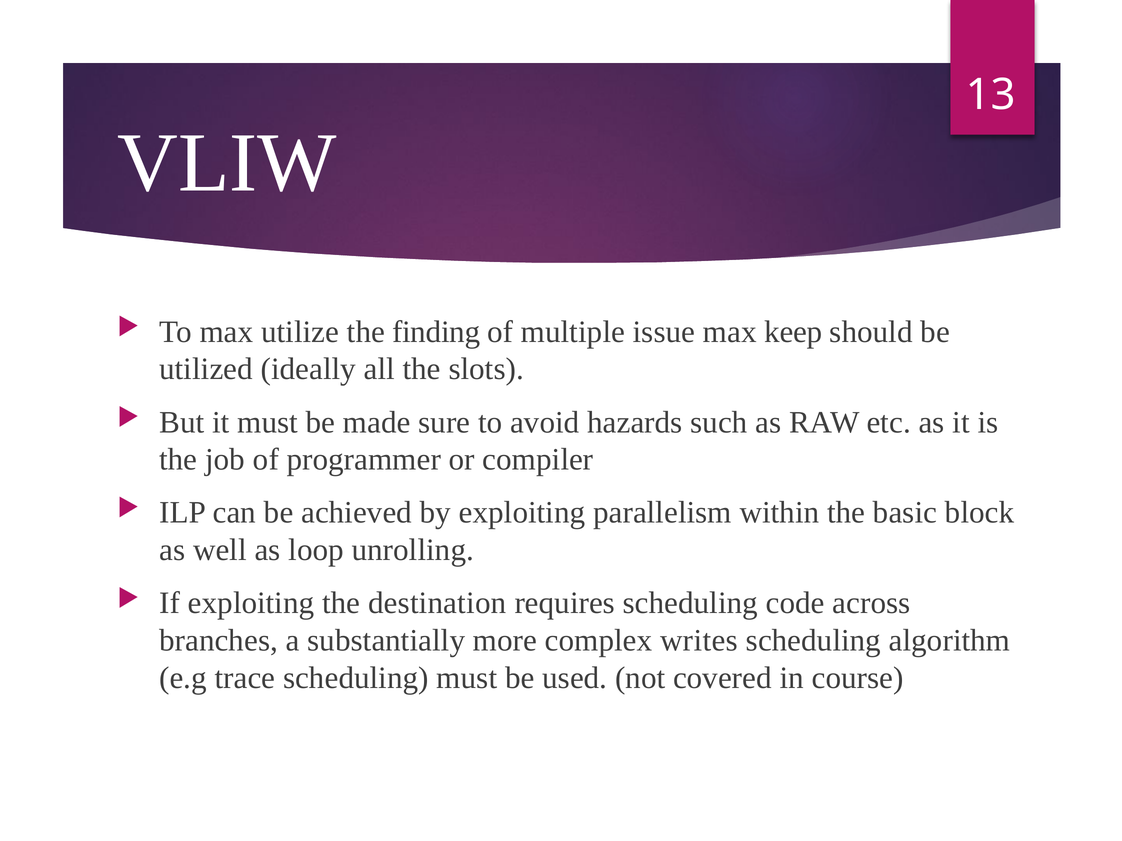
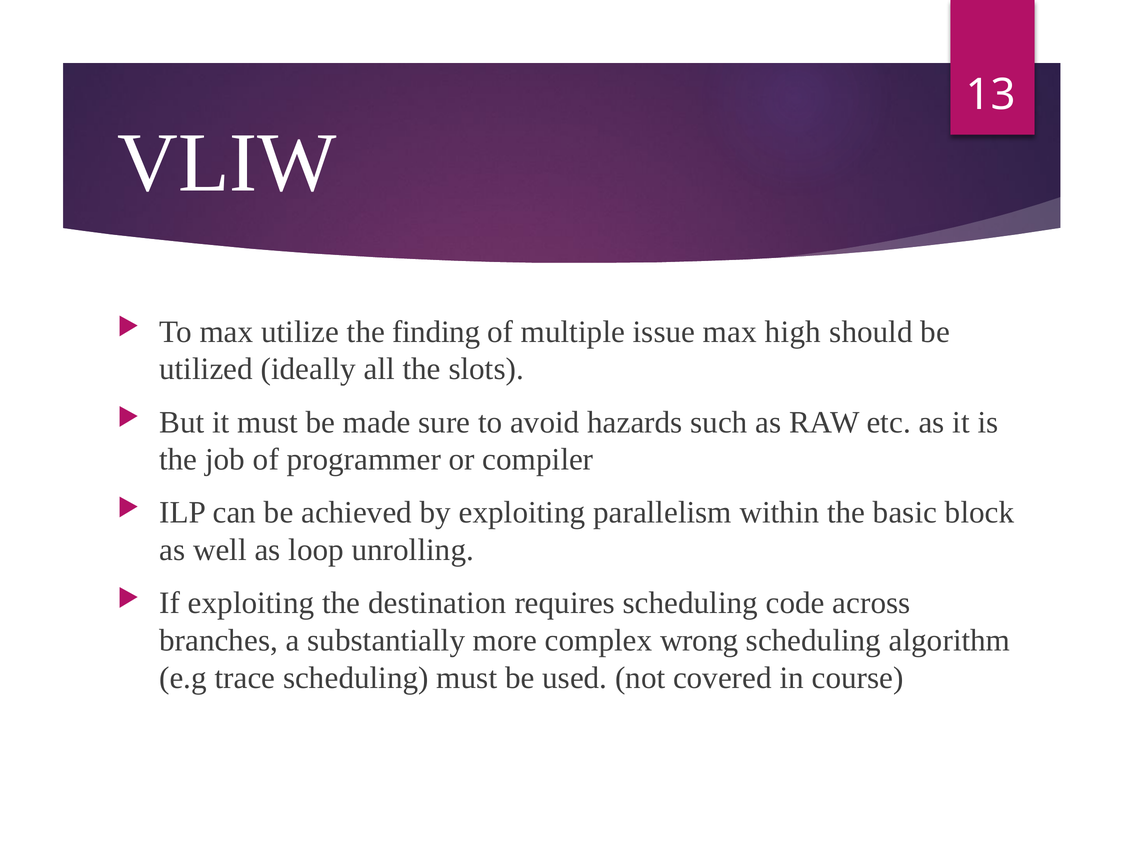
keep: keep -> high
writes: writes -> wrong
